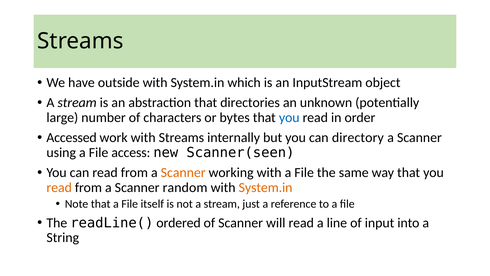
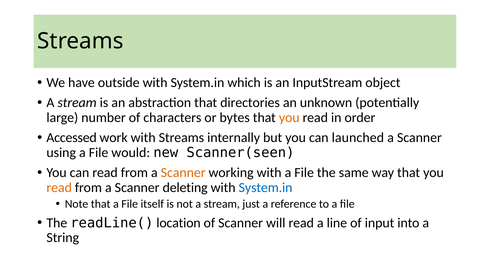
you at (289, 117) colour: blue -> orange
directory: directory -> launched
access: access -> would
random: random -> deleting
System.in at (266, 187) colour: orange -> blue
ordered: ordered -> location
